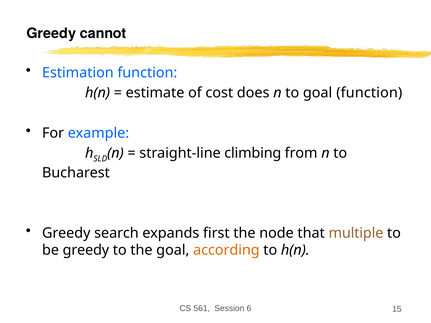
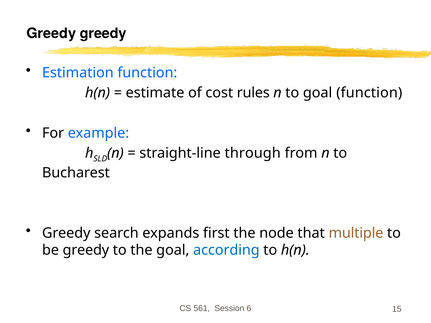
Greedy cannot: cannot -> greedy
does: does -> rules
climbing: climbing -> through
according colour: orange -> blue
